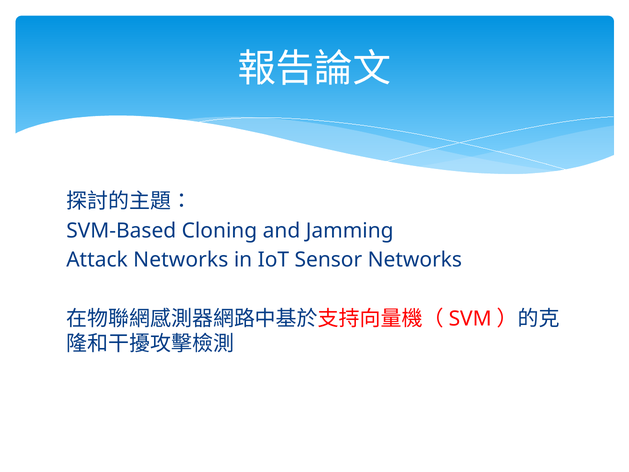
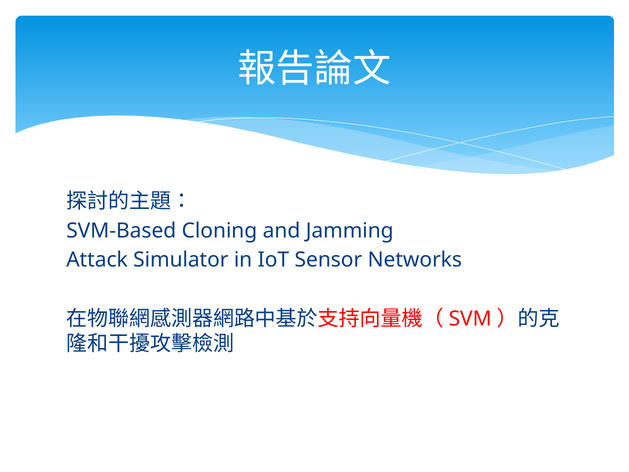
Attack Networks: Networks -> Simulator
